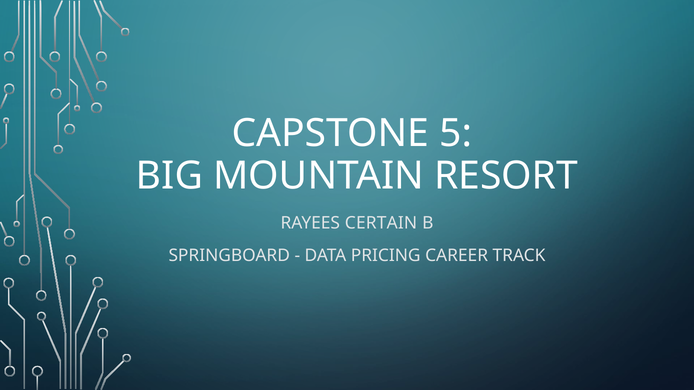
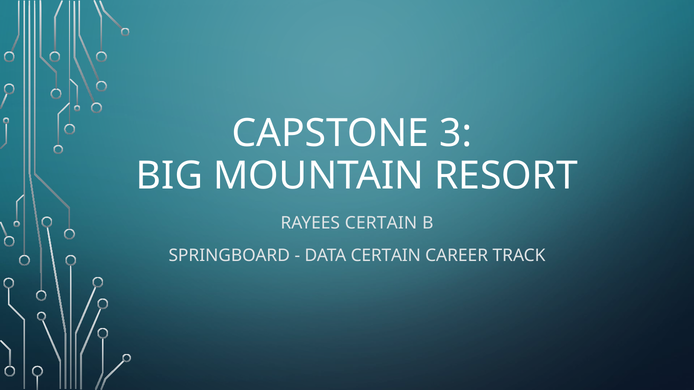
5: 5 -> 3
DATA PRICING: PRICING -> CERTAIN
